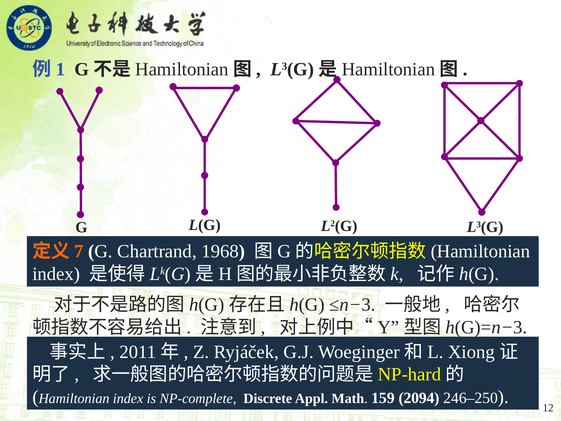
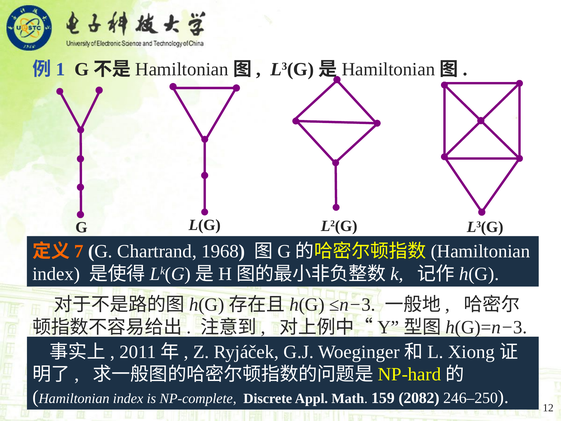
2094: 2094 -> 2082
